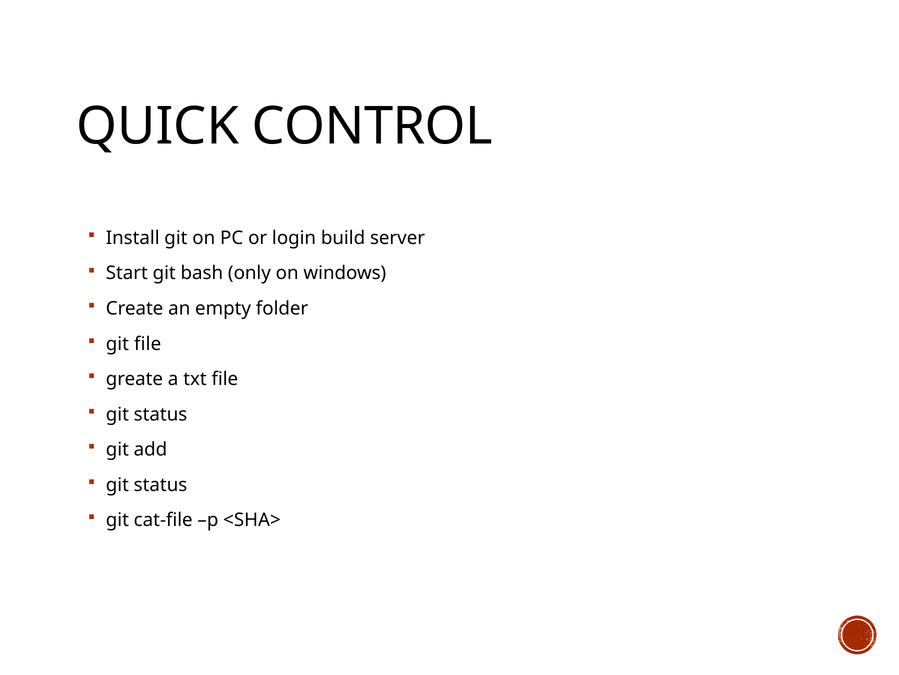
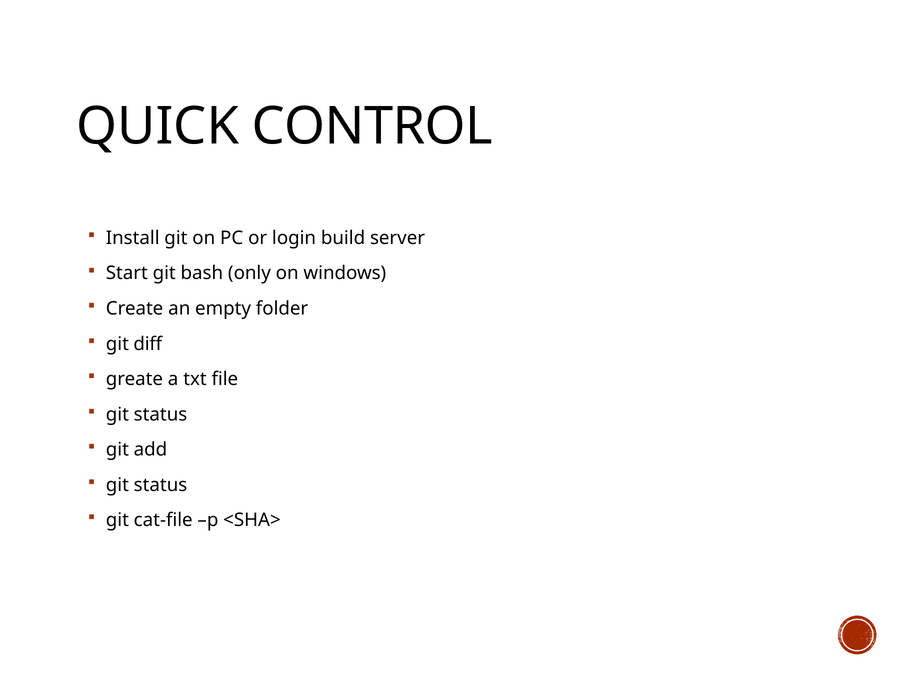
git file: file -> diff
